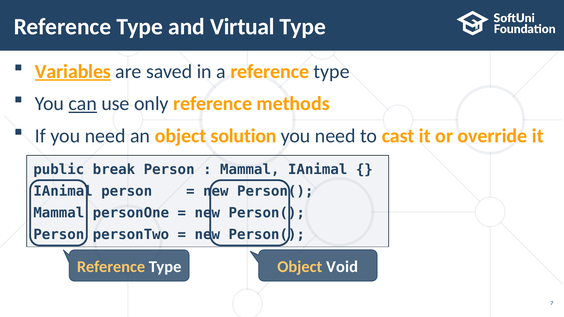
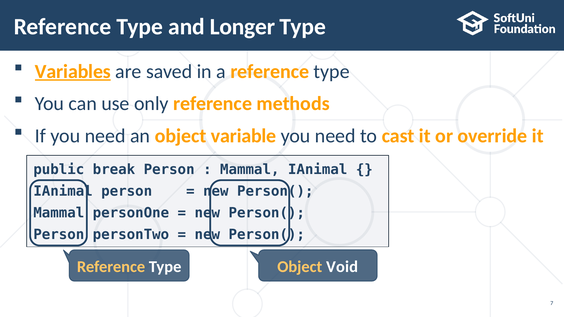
Virtual: Virtual -> Longer
can underline: present -> none
solution: solution -> variable
